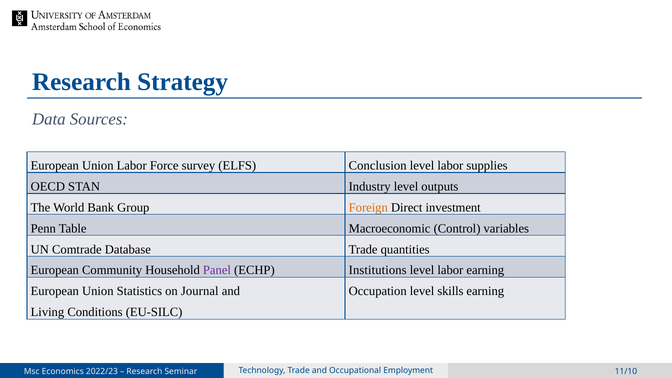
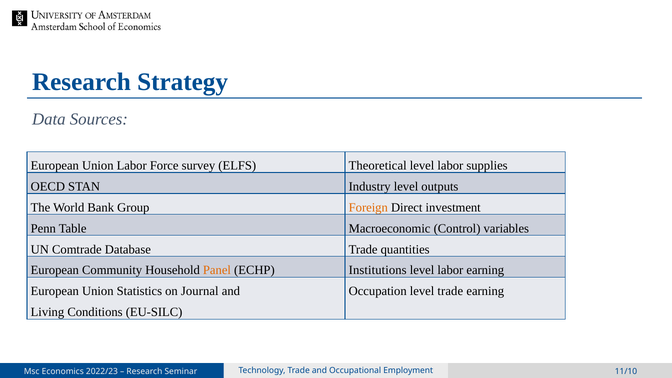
Conclusion: Conclusion -> Theoretical
Panel colour: purple -> orange
level skills: skills -> trade
